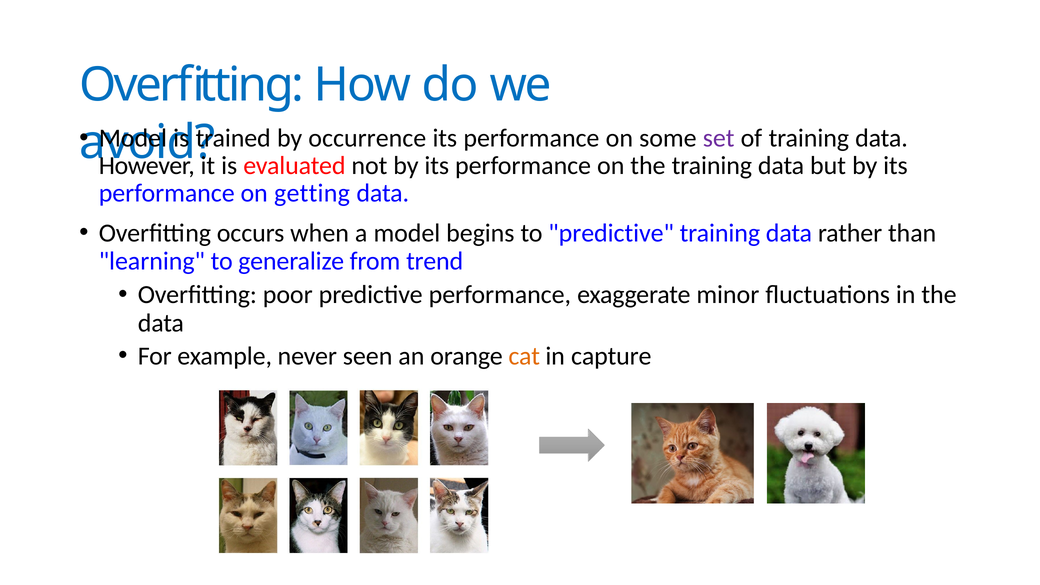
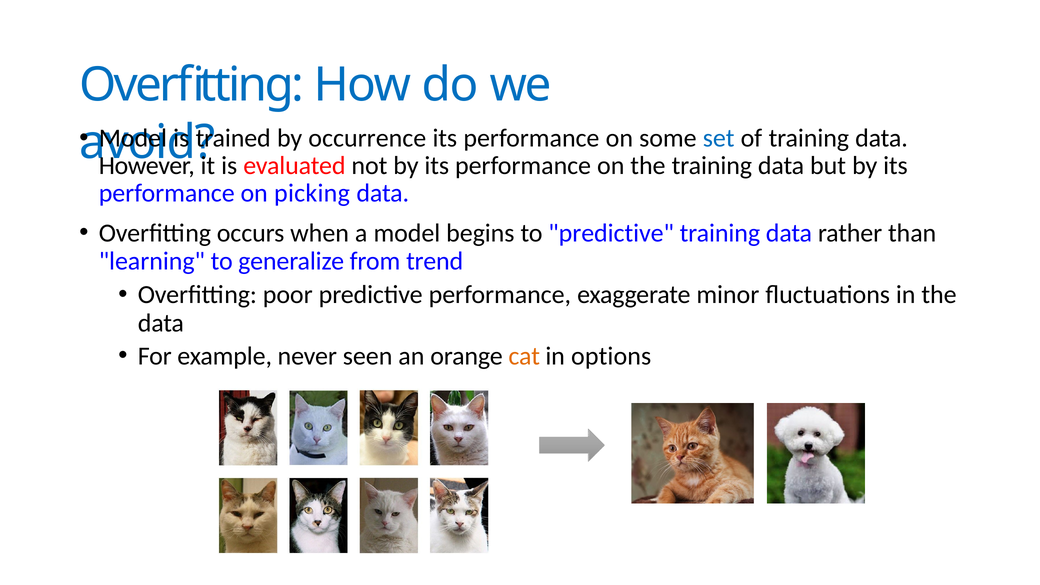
set colour: purple -> blue
getting: getting -> picking
capture: capture -> options
